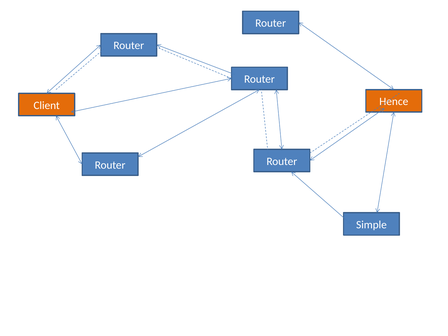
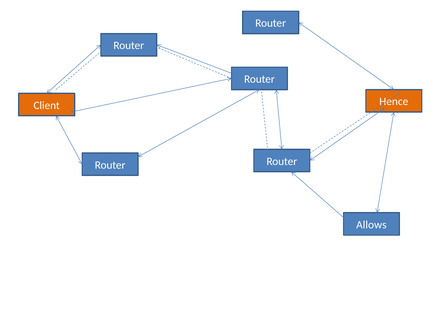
Simple: Simple -> Allows
